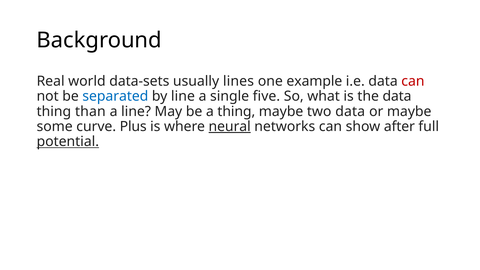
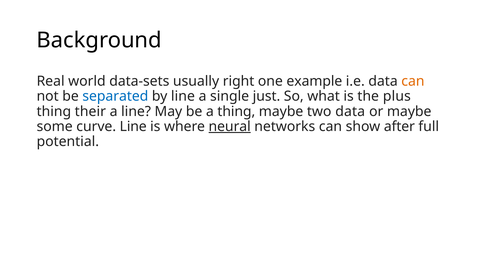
lines: lines -> right
can at (413, 81) colour: red -> orange
five: five -> just
the data: data -> plus
than: than -> their
curve Plus: Plus -> Line
potential underline: present -> none
